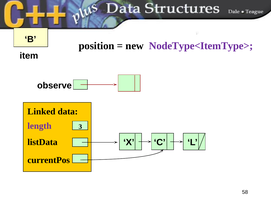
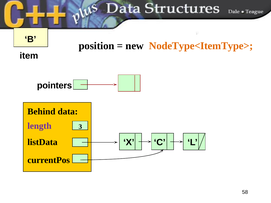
NodeType<ItemType> colour: purple -> orange
observe: observe -> pointers
Linked: Linked -> Behind
